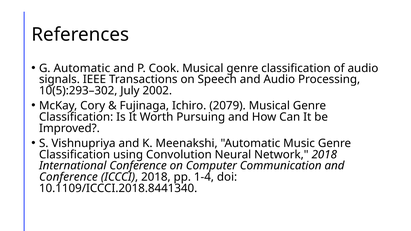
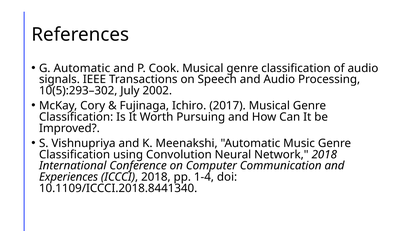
2079: 2079 -> 2017
Conference at (68, 177): Conference -> Experiences
